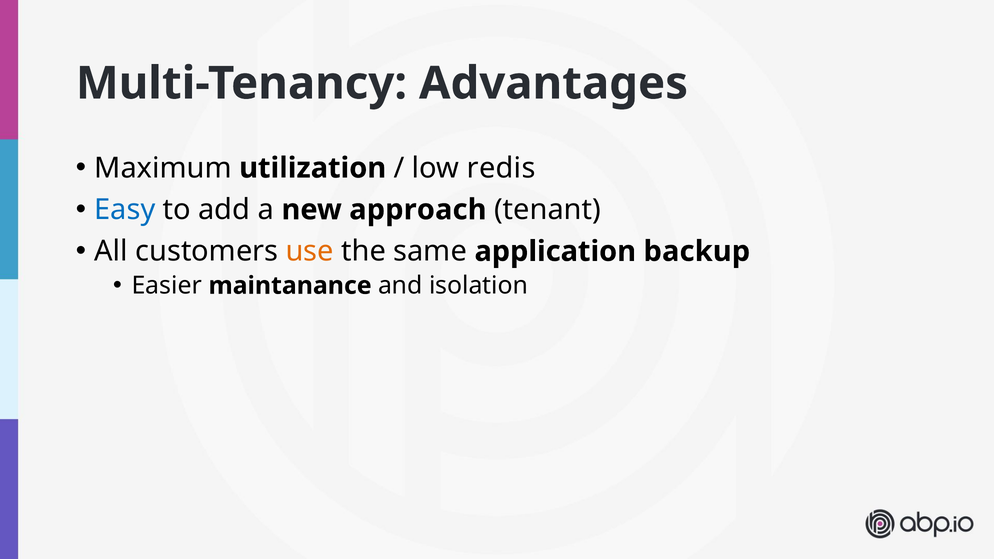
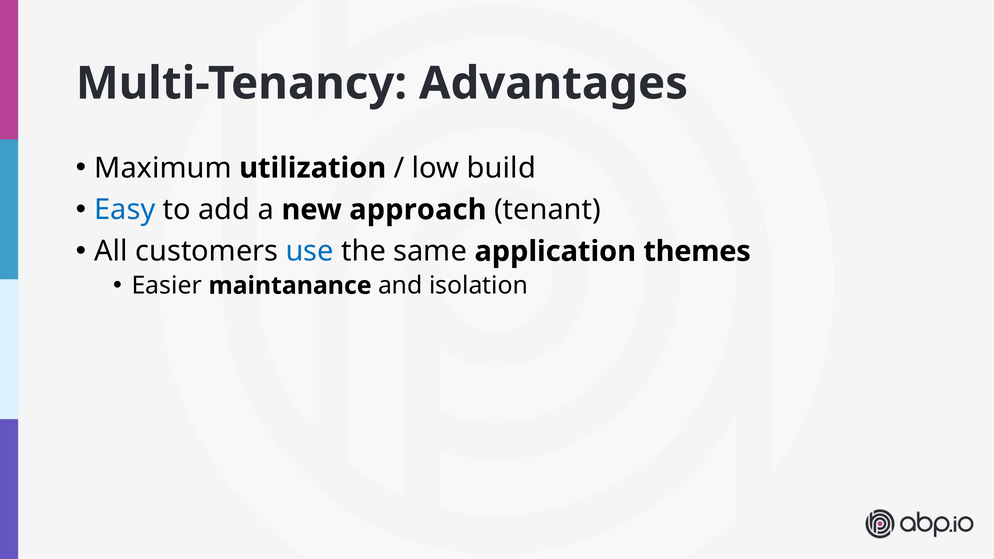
redis: redis -> build
use colour: orange -> blue
backup: backup -> themes
